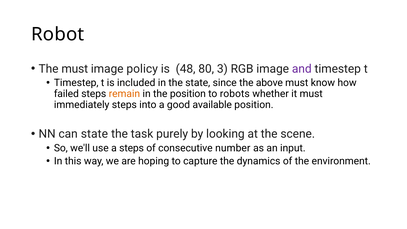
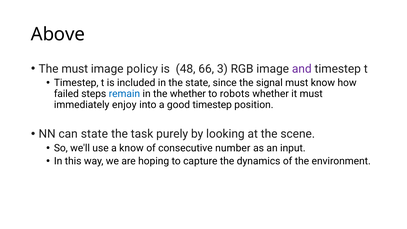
Robot: Robot -> Above
80: 80 -> 66
above: above -> signal
remain colour: orange -> blue
the position: position -> whether
immediately steps: steps -> enjoy
good available: available -> timestep
a steps: steps -> know
